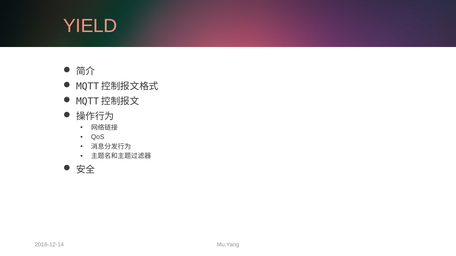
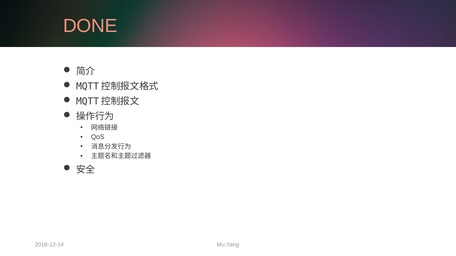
YIELD: YIELD -> DONE
